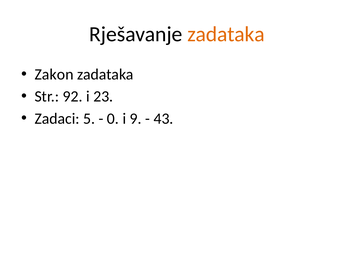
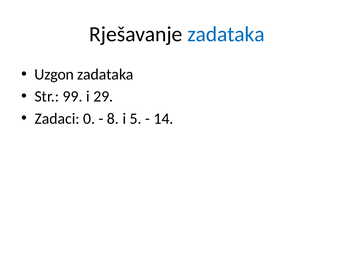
zadataka at (226, 34) colour: orange -> blue
Zakon: Zakon -> Uzgon
92: 92 -> 99
23: 23 -> 29
5: 5 -> 0
0: 0 -> 8
9: 9 -> 5
43: 43 -> 14
